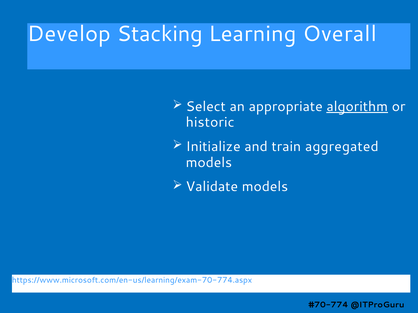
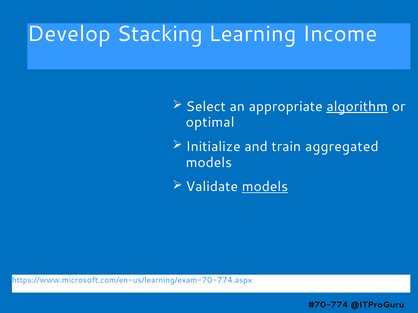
Overall: Overall -> Income
historic: historic -> optimal
models at (265, 187) underline: none -> present
